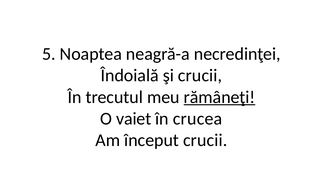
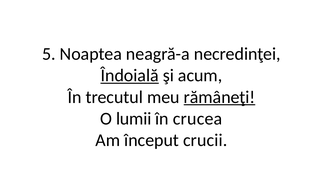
Îndoială underline: none -> present
şi crucii: crucii -> acum
vaiet: vaiet -> lumii
